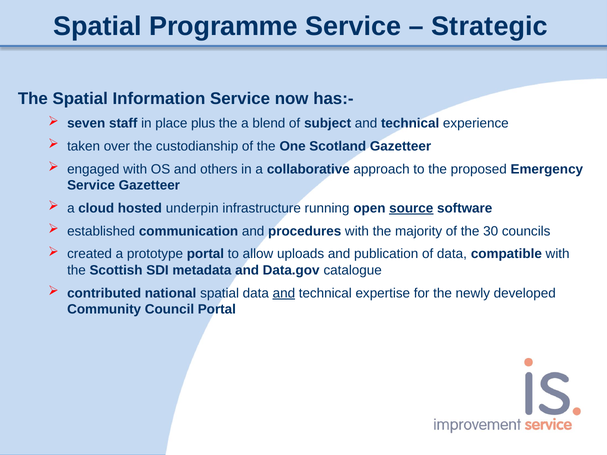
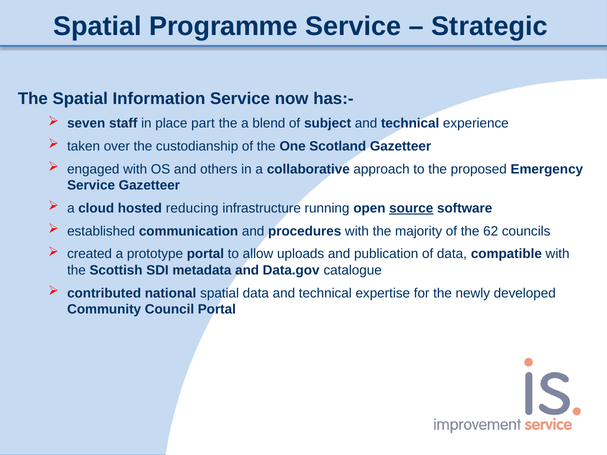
plus: plus -> part
underpin: underpin -> reducing
30: 30 -> 62
and at (284, 293) underline: present -> none
